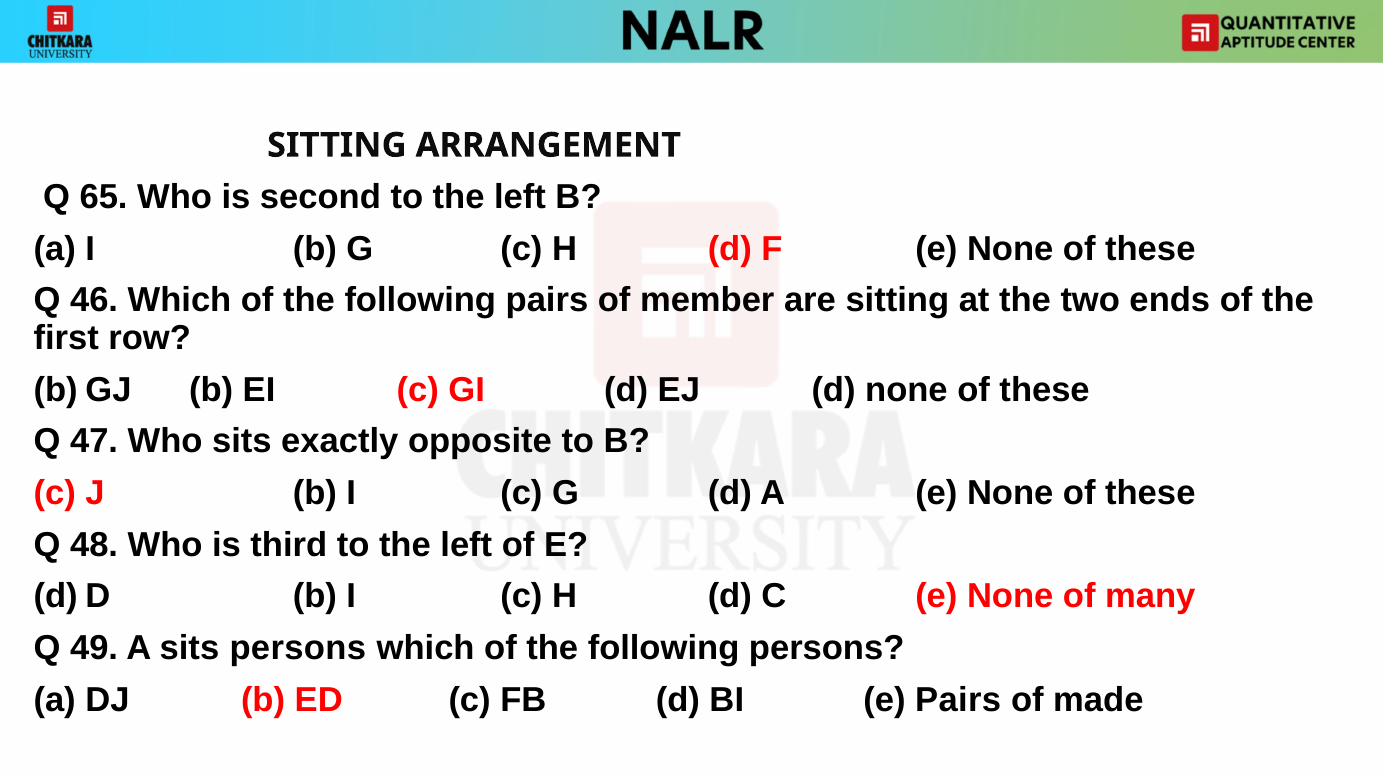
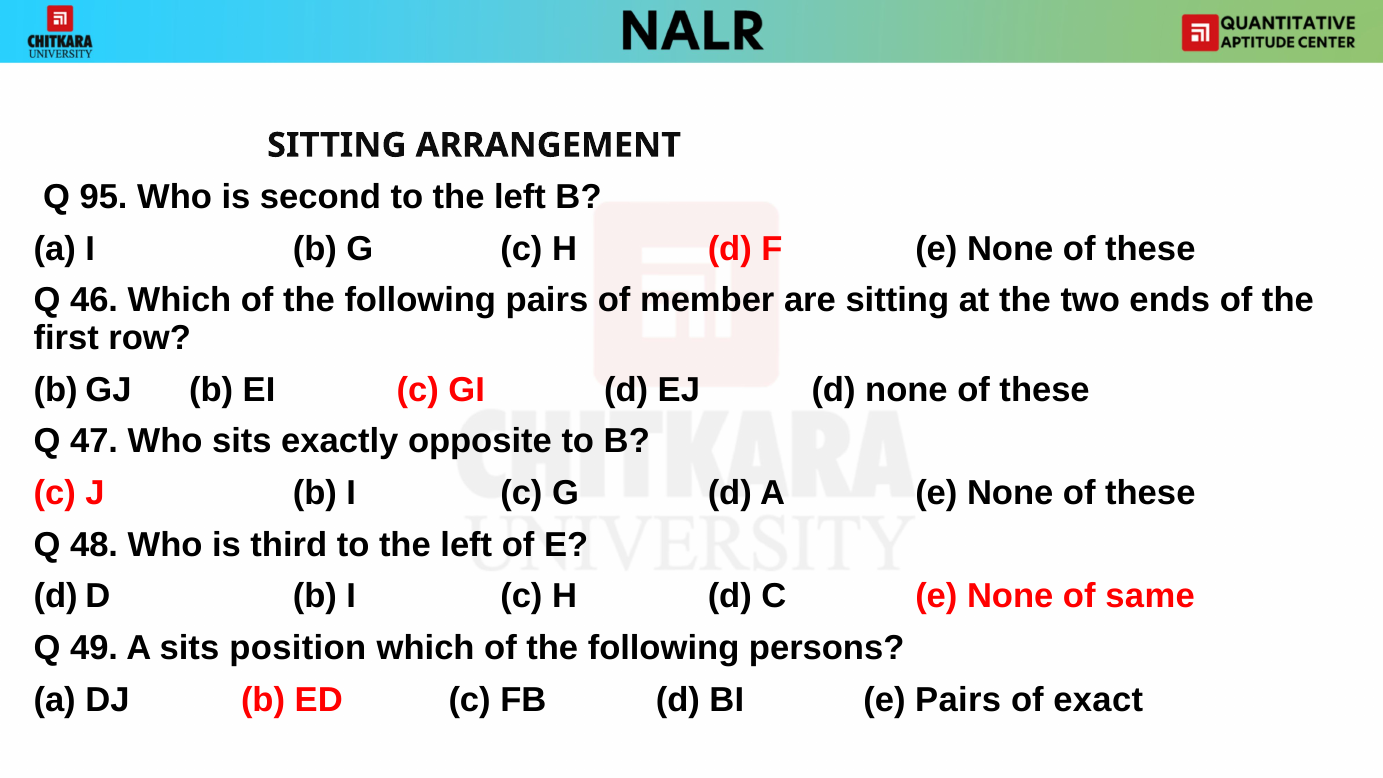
65: 65 -> 95
many: many -> same
sits persons: persons -> position
made: made -> exact
